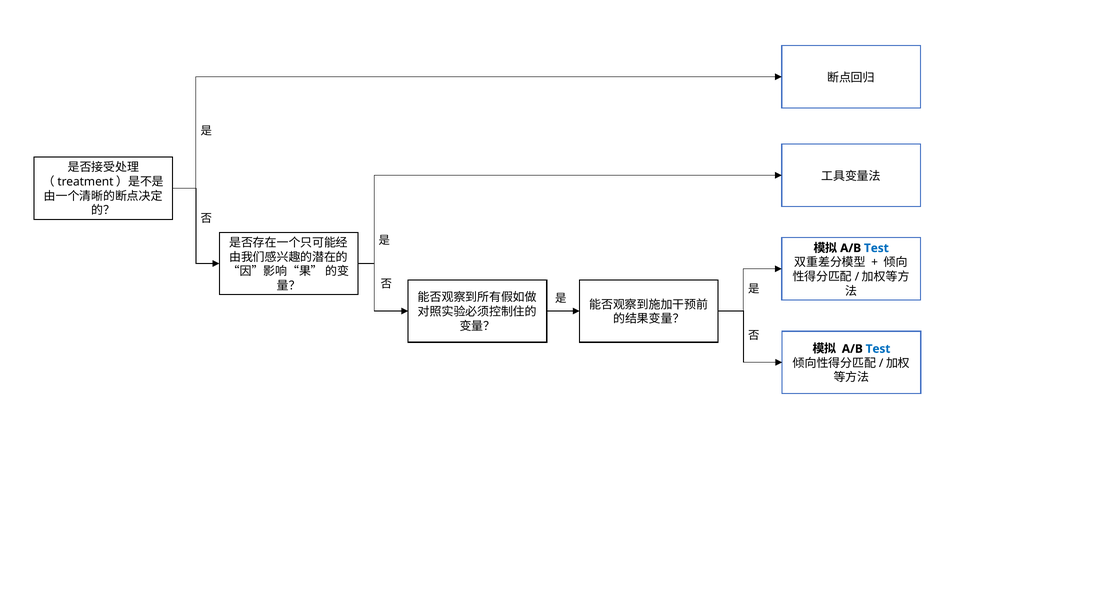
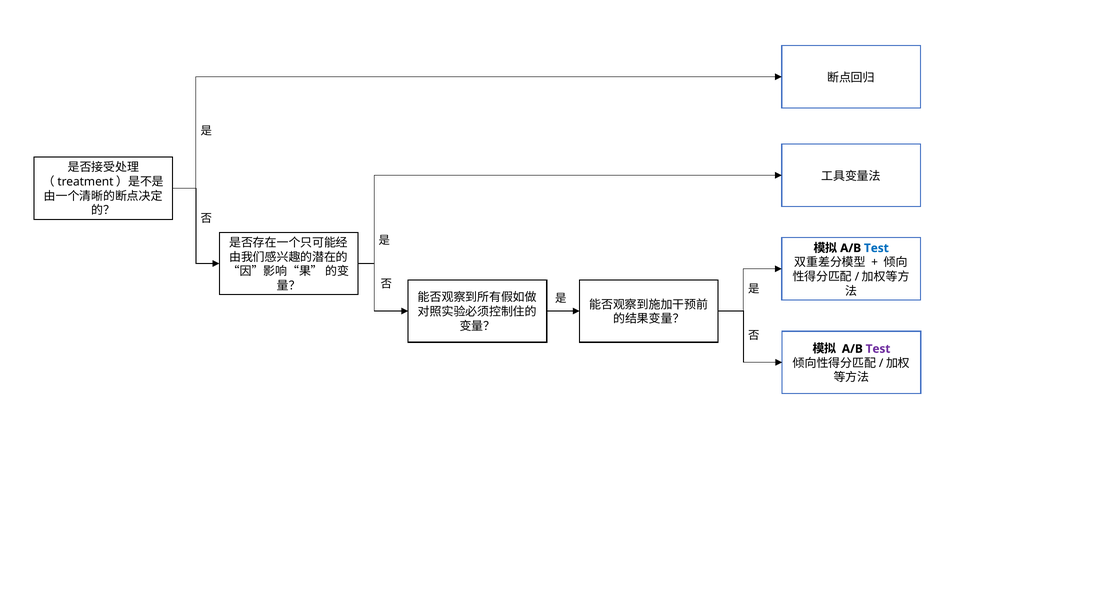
Test at (878, 349) colour: blue -> purple
